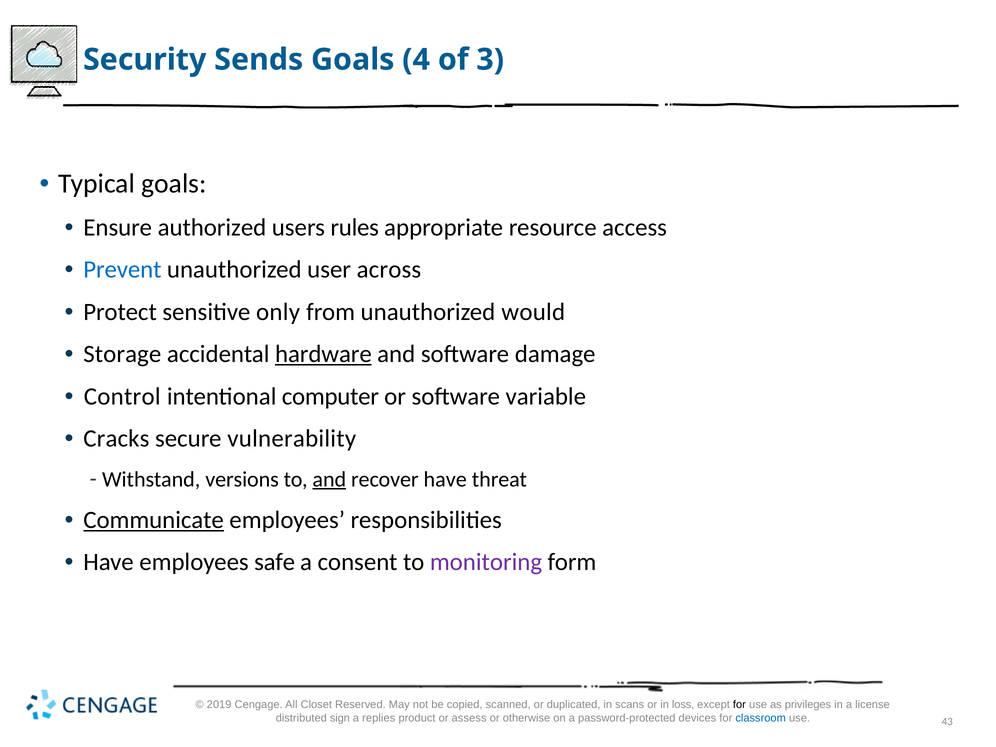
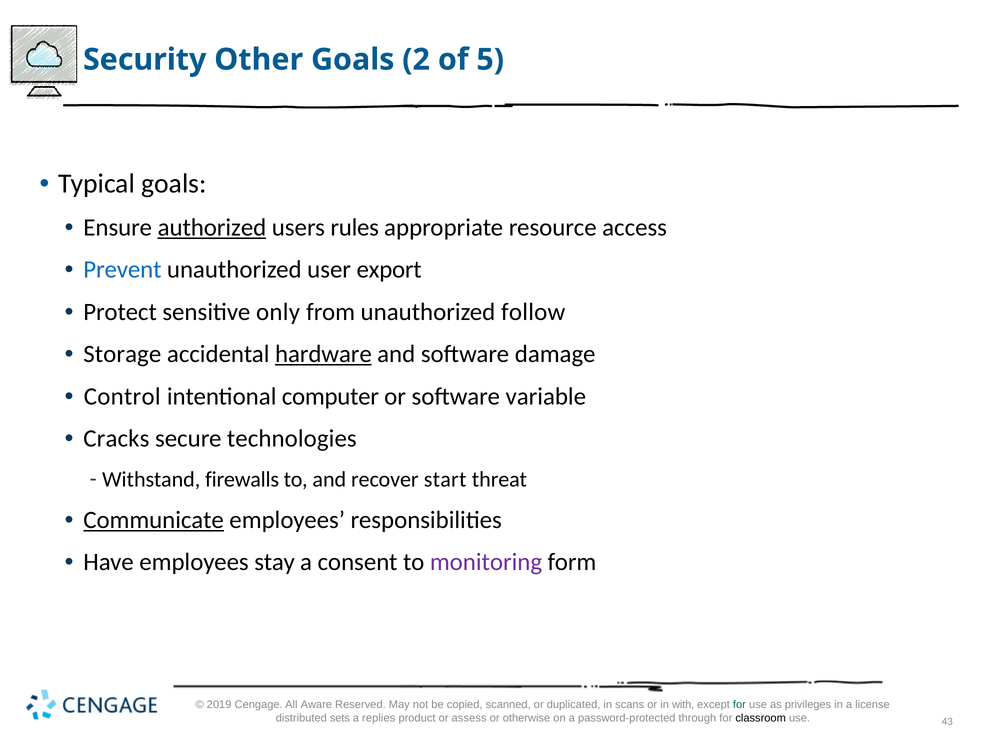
Sends: Sends -> Other
4: 4 -> 2
3: 3 -> 5
authorized underline: none -> present
across: across -> export
would: would -> follow
vulnerability: vulnerability -> technologies
versions: versions -> firewalls
and at (329, 479) underline: present -> none
recover have: have -> start
safe: safe -> stay
Closet: Closet -> Aware
loss: loss -> with
for at (739, 705) colour: black -> green
sign: sign -> sets
devices: devices -> through
classroom colour: blue -> black
